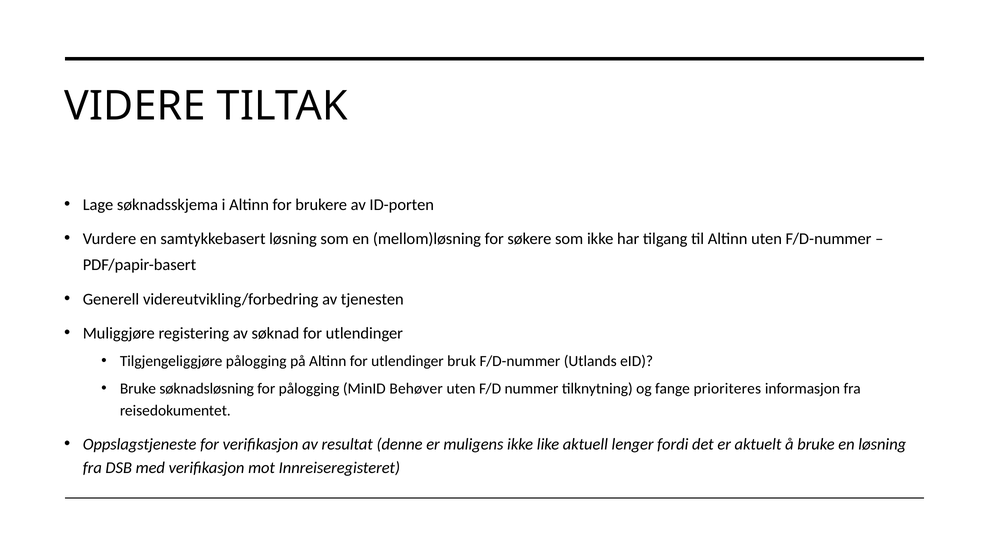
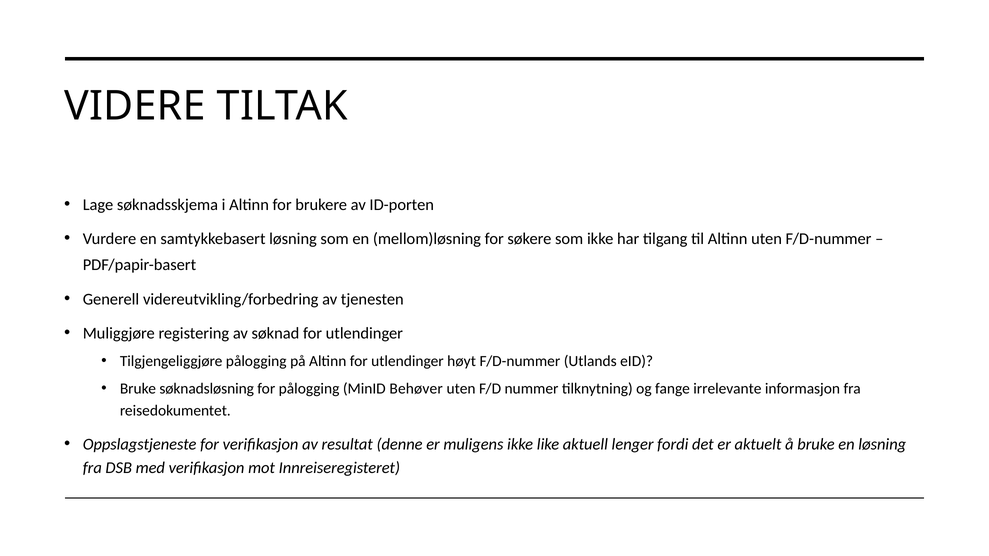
bruk: bruk -> høyt
prioriteres: prioriteres -> irrelevante
